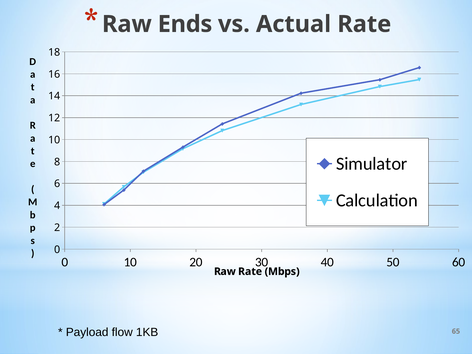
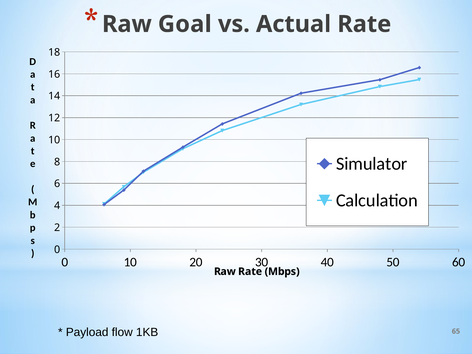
Ends: Ends -> Goal
